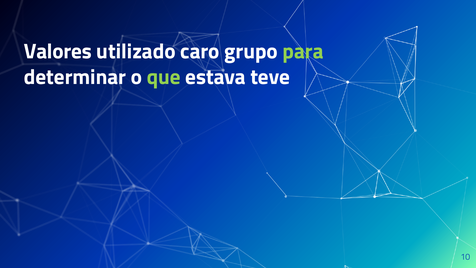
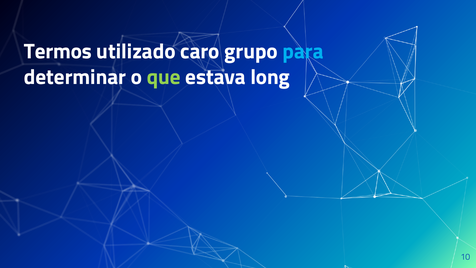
Valores: Valores -> Termos
para colour: light green -> light blue
teve: teve -> long
